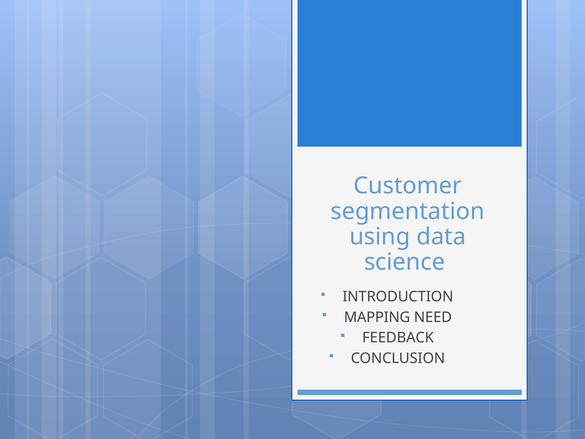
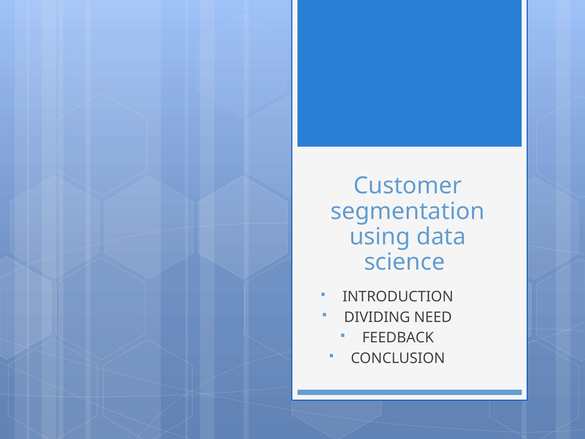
MAPPING: MAPPING -> DIVIDING
